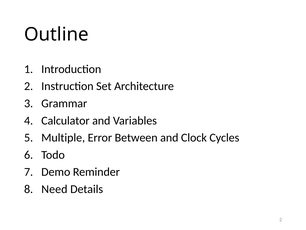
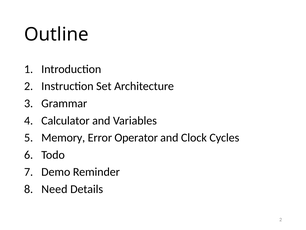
Multiple: Multiple -> Memory
Between: Between -> Operator
